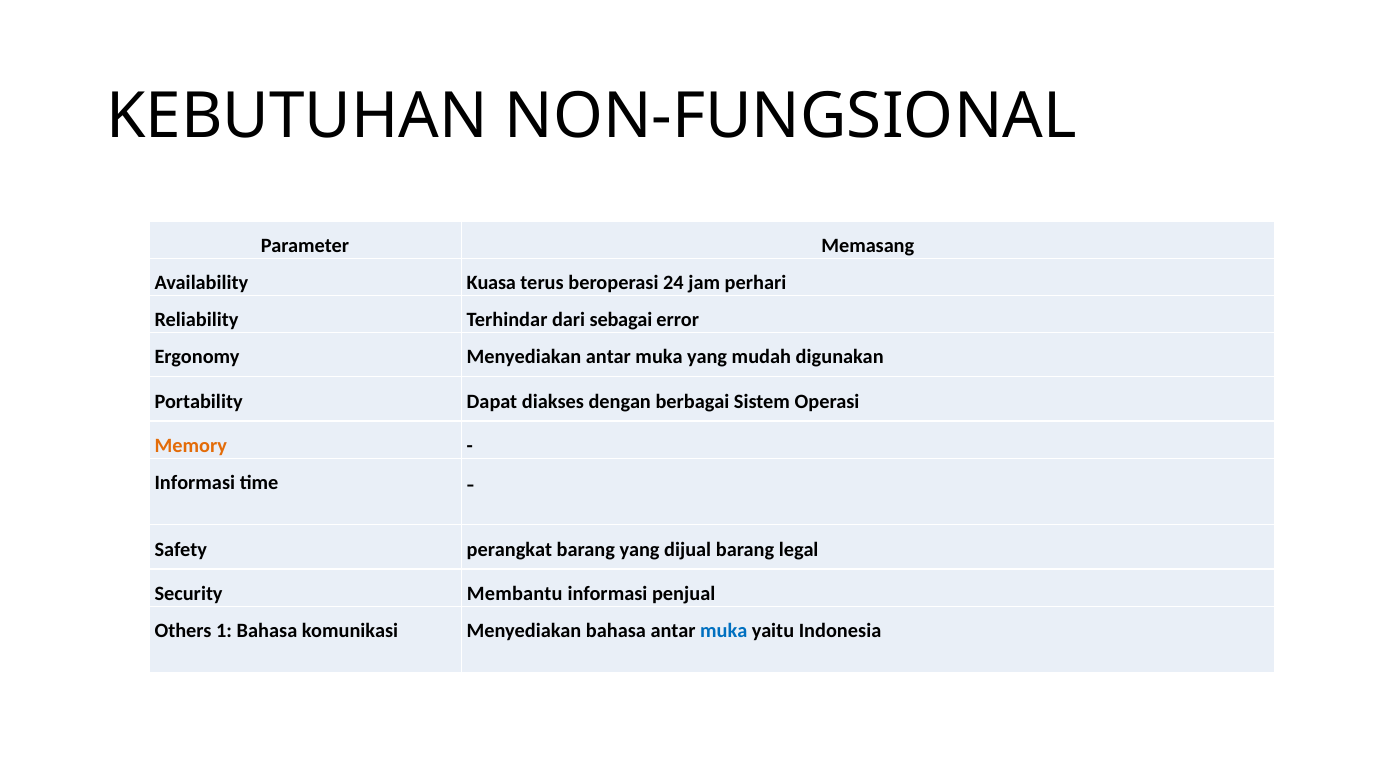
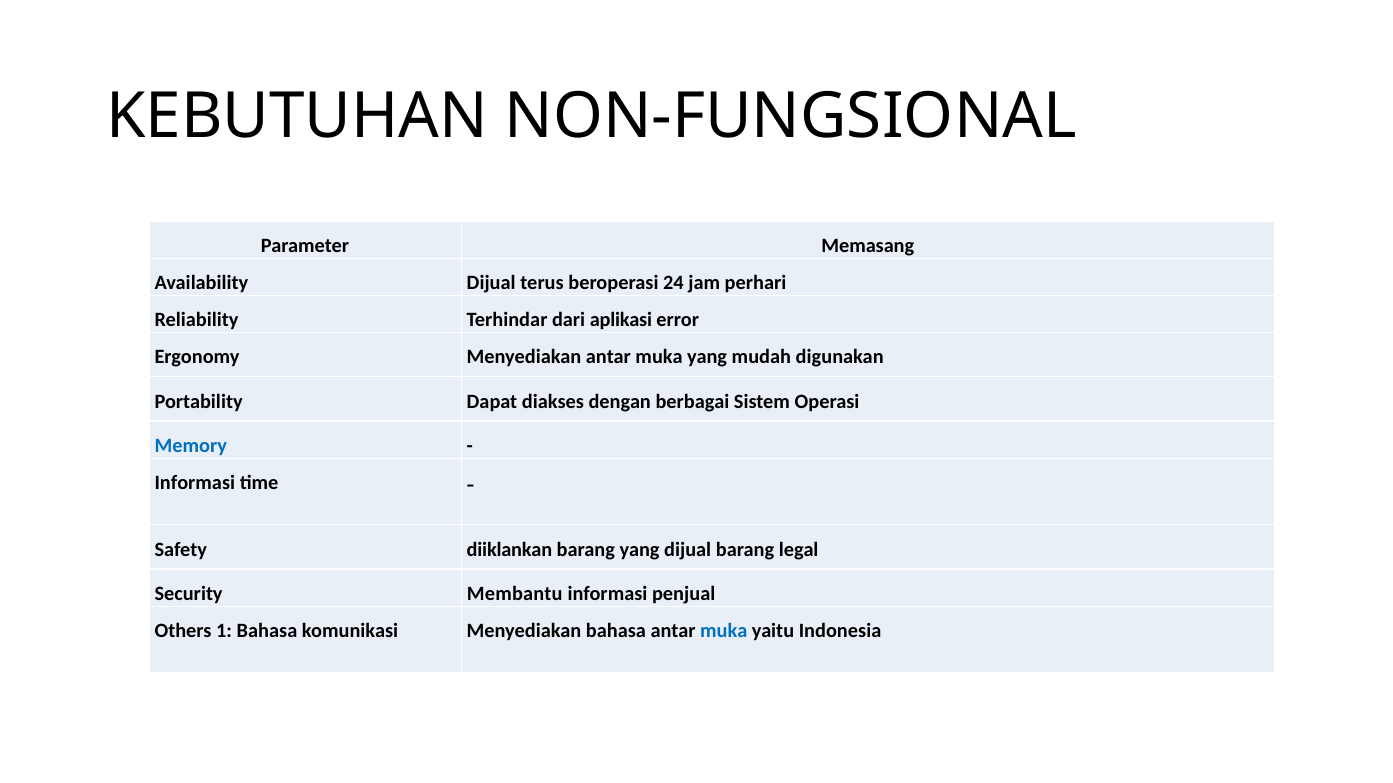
Availability Kuasa: Kuasa -> Dijual
sebagai: sebagai -> aplikasi
Memory colour: orange -> blue
perangkat: perangkat -> diiklankan
